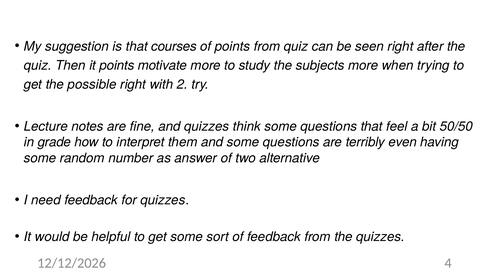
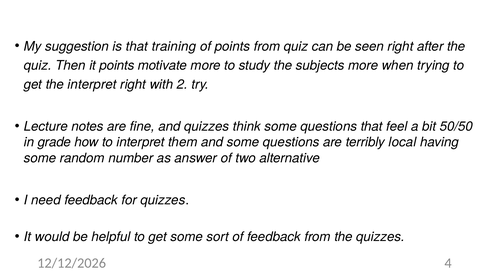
courses: courses -> training
the possible: possible -> interpret
even: even -> local
